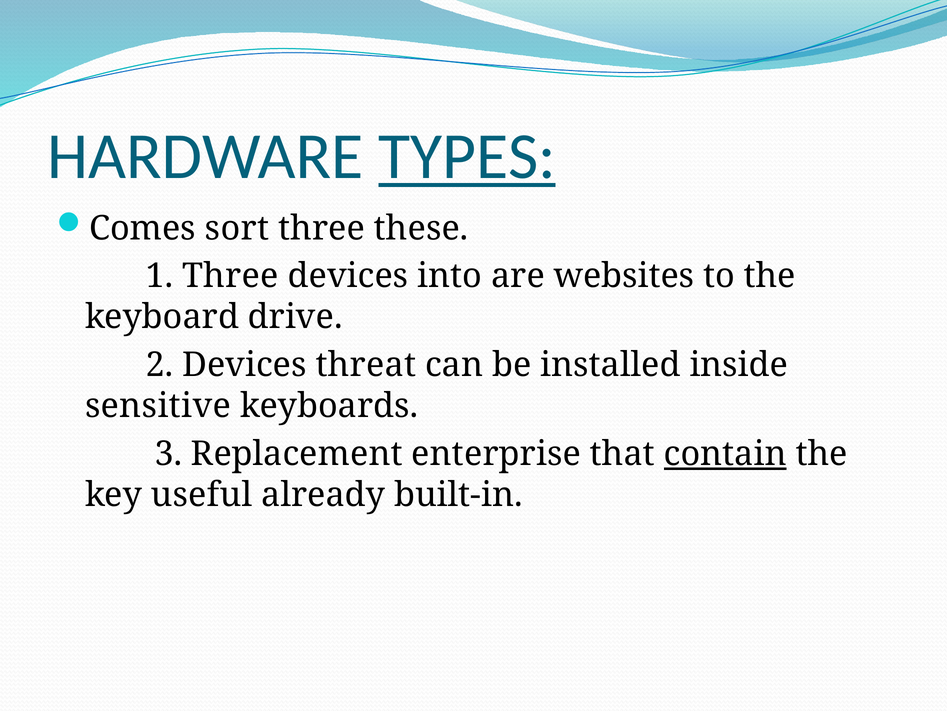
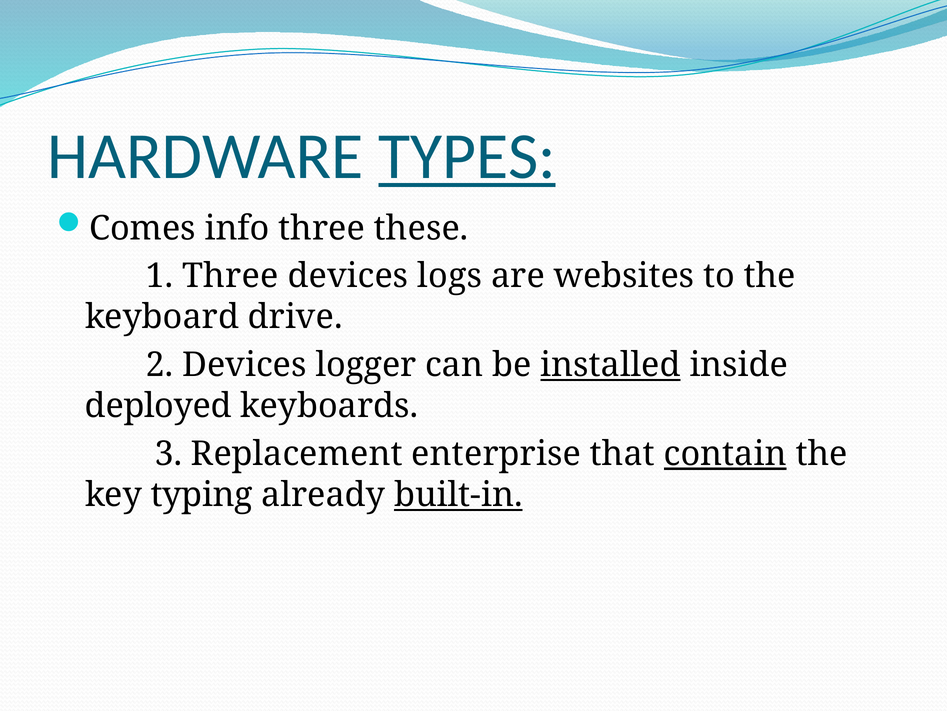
sort: sort -> info
into: into -> logs
threat: threat -> logger
installed underline: none -> present
sensitive: sensitive -> deployed
useful: useful -> typing
built-in underline: none -> present
